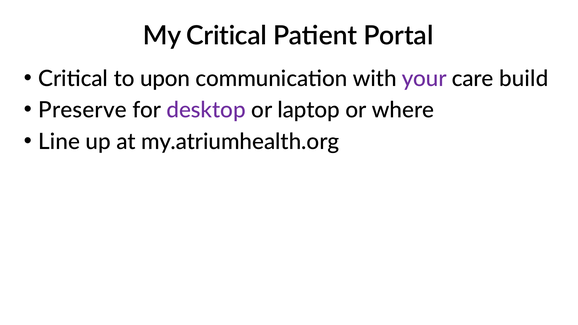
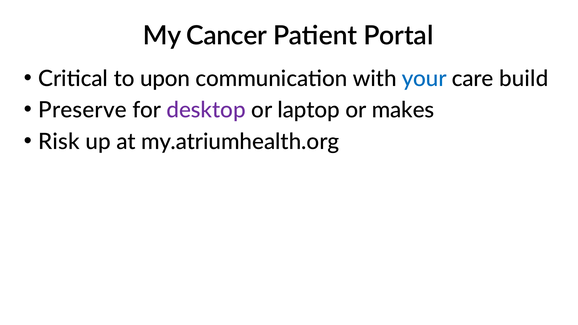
My Critical: Critical -> Cancer
your colour: purple -> blue
where: where -> makes
Line: Line -> Risk
